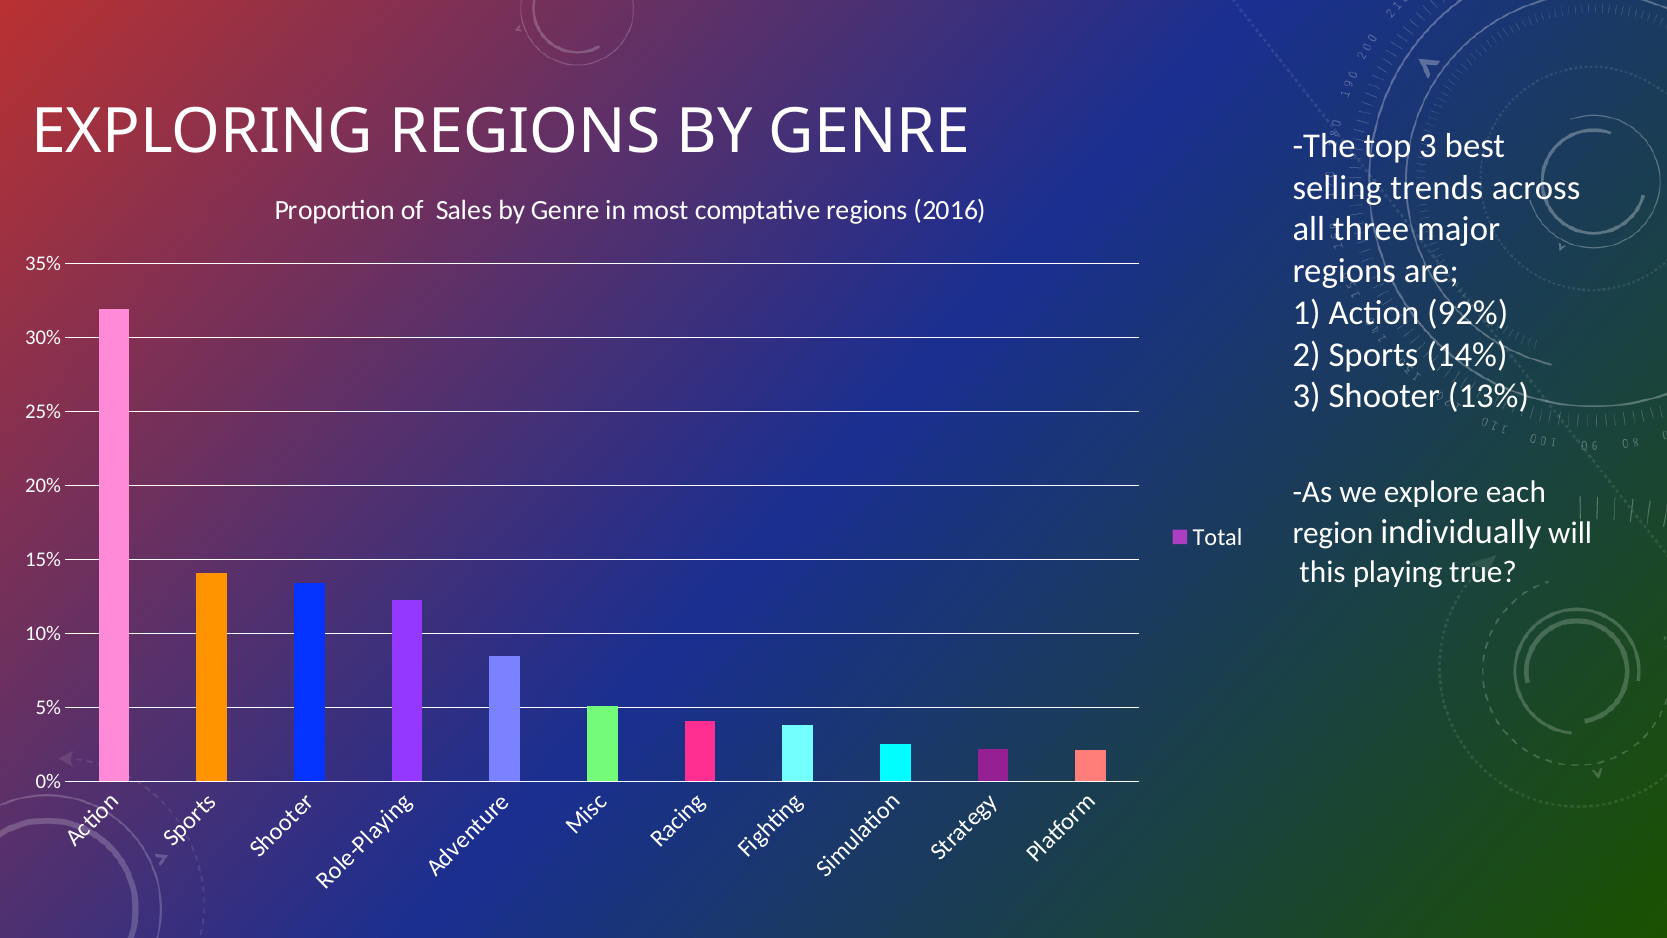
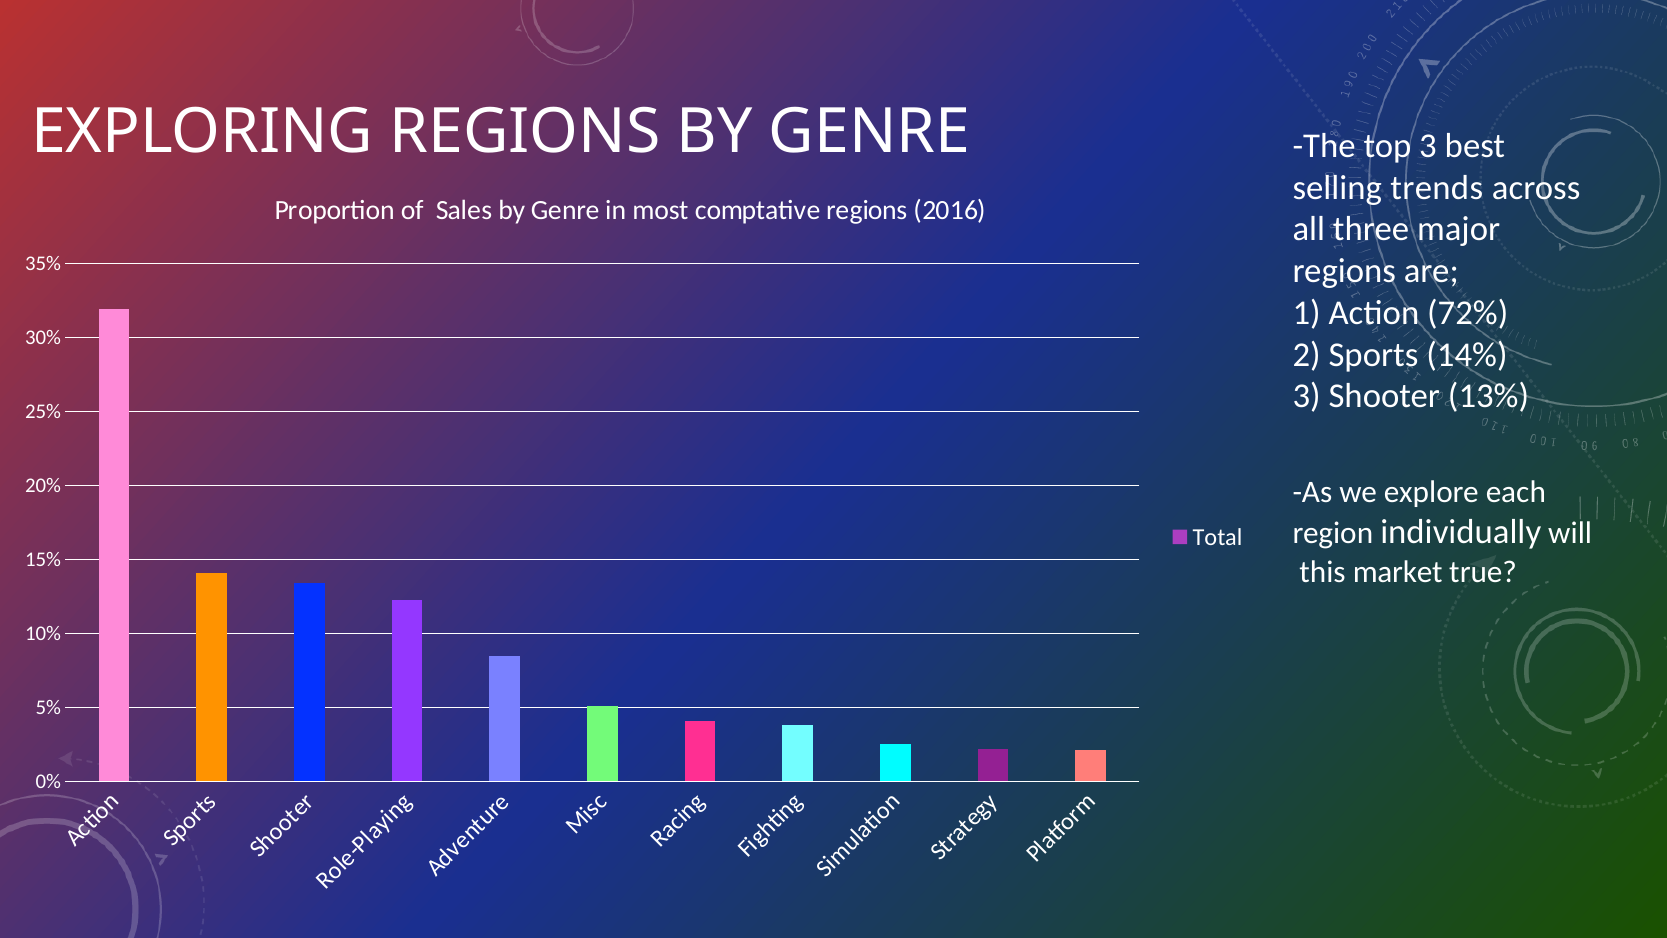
92%: 92% -> 72%
playing: playing -> market
